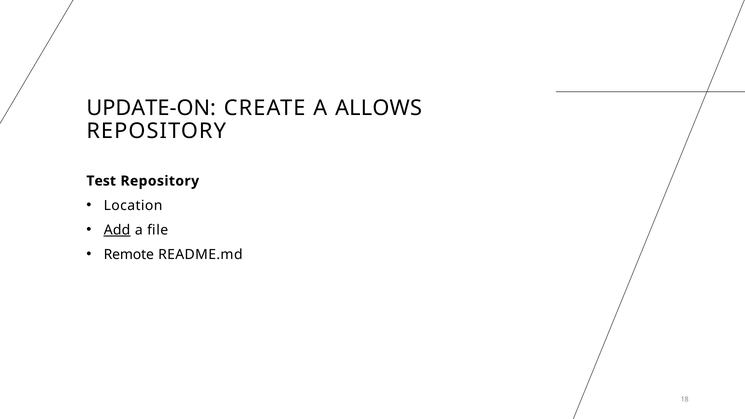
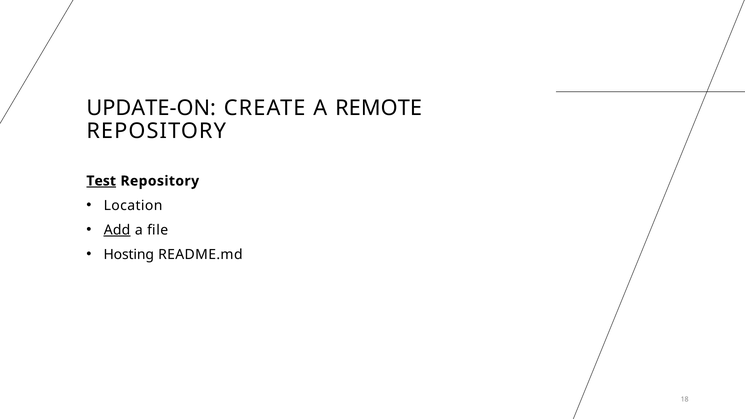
ALLOWS: ALLOWS -> REMOTE
Test underline: none -> present
Remote: Remote -> Hosting
